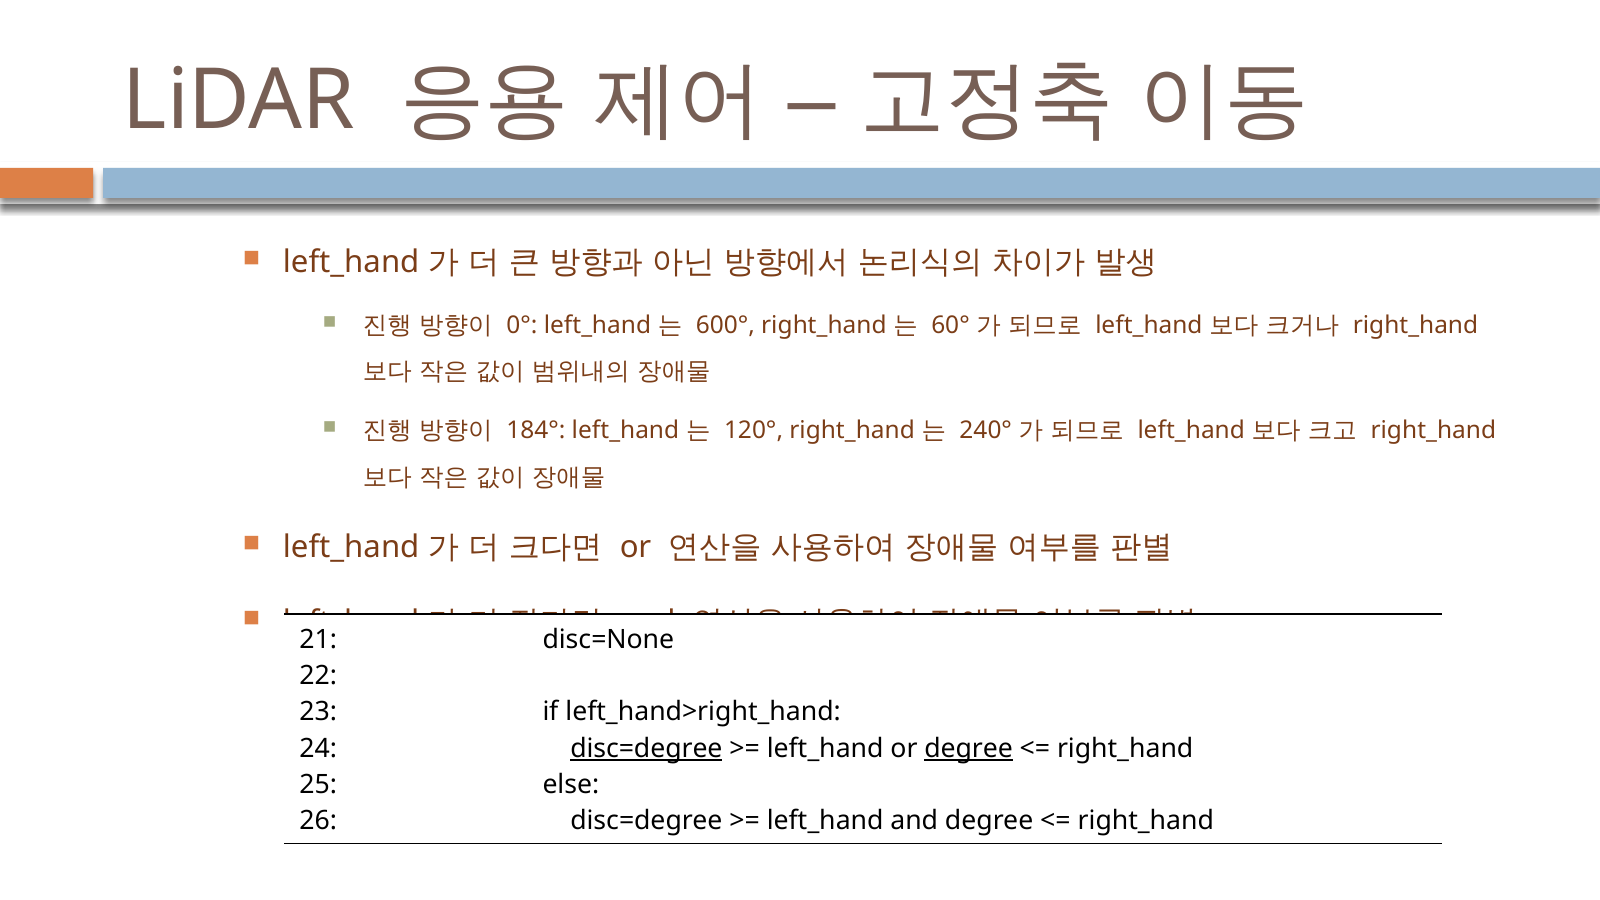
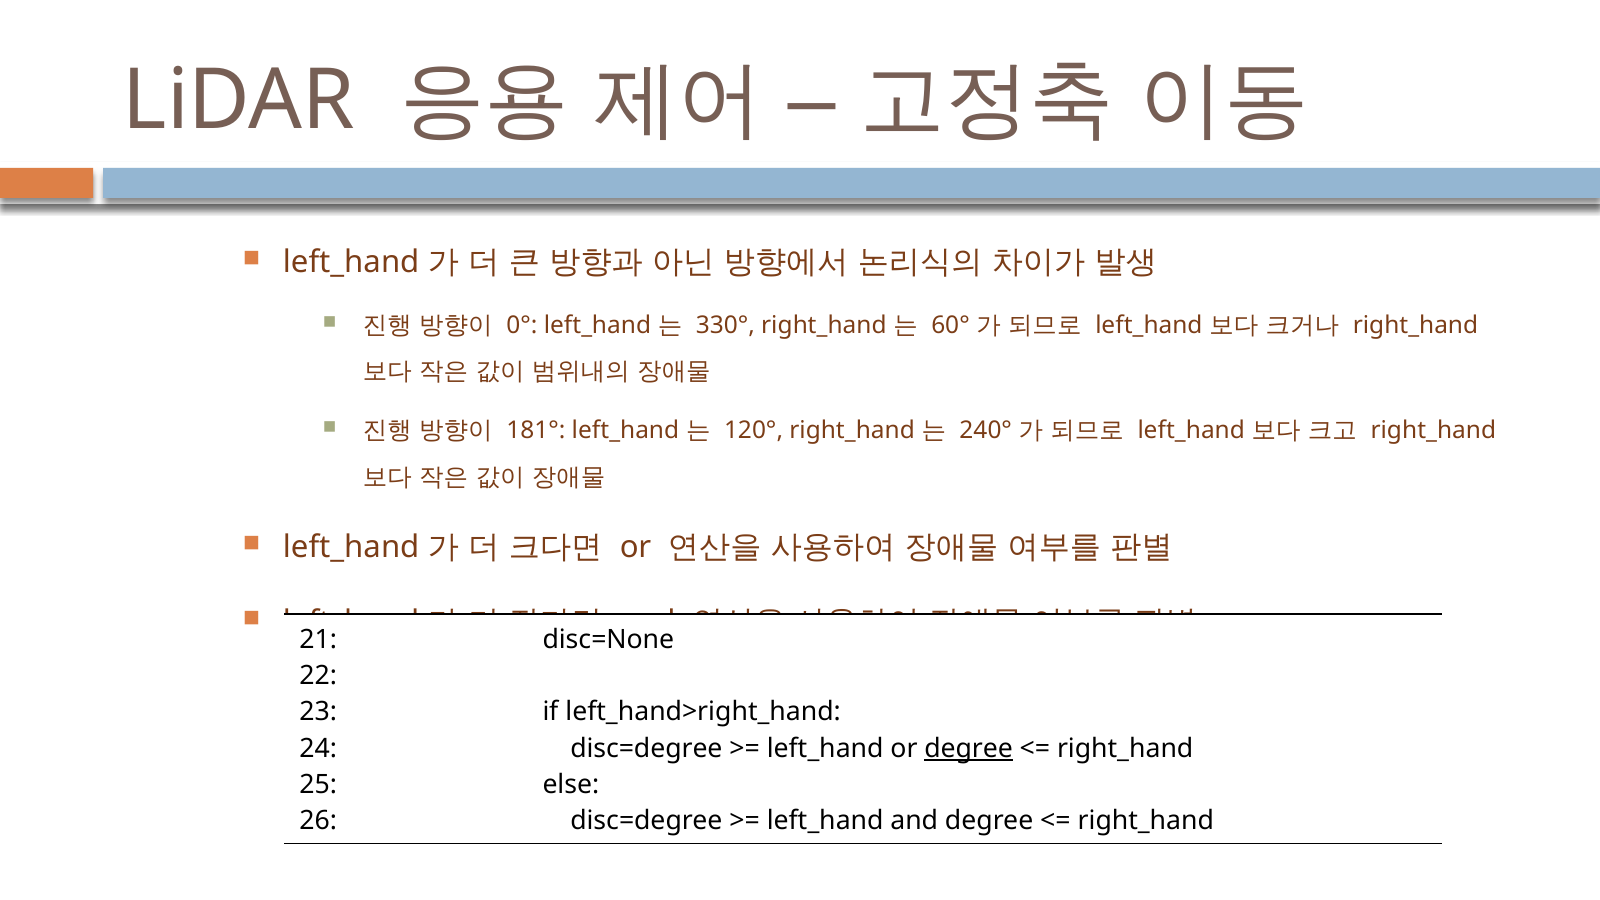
600°: 600° -> 330°
184°: 184° -> 181°
disc=degree at (646, 748) underline: present -> none
